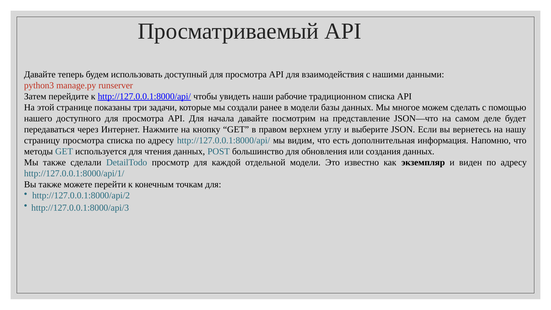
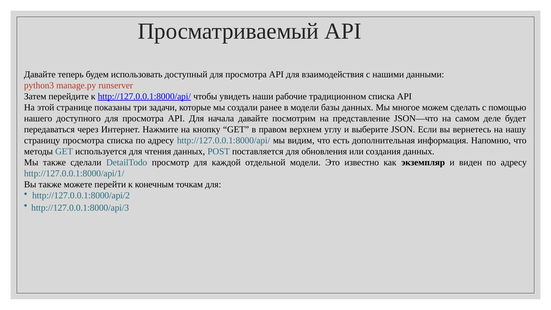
большинство: большинство -> поставляется
